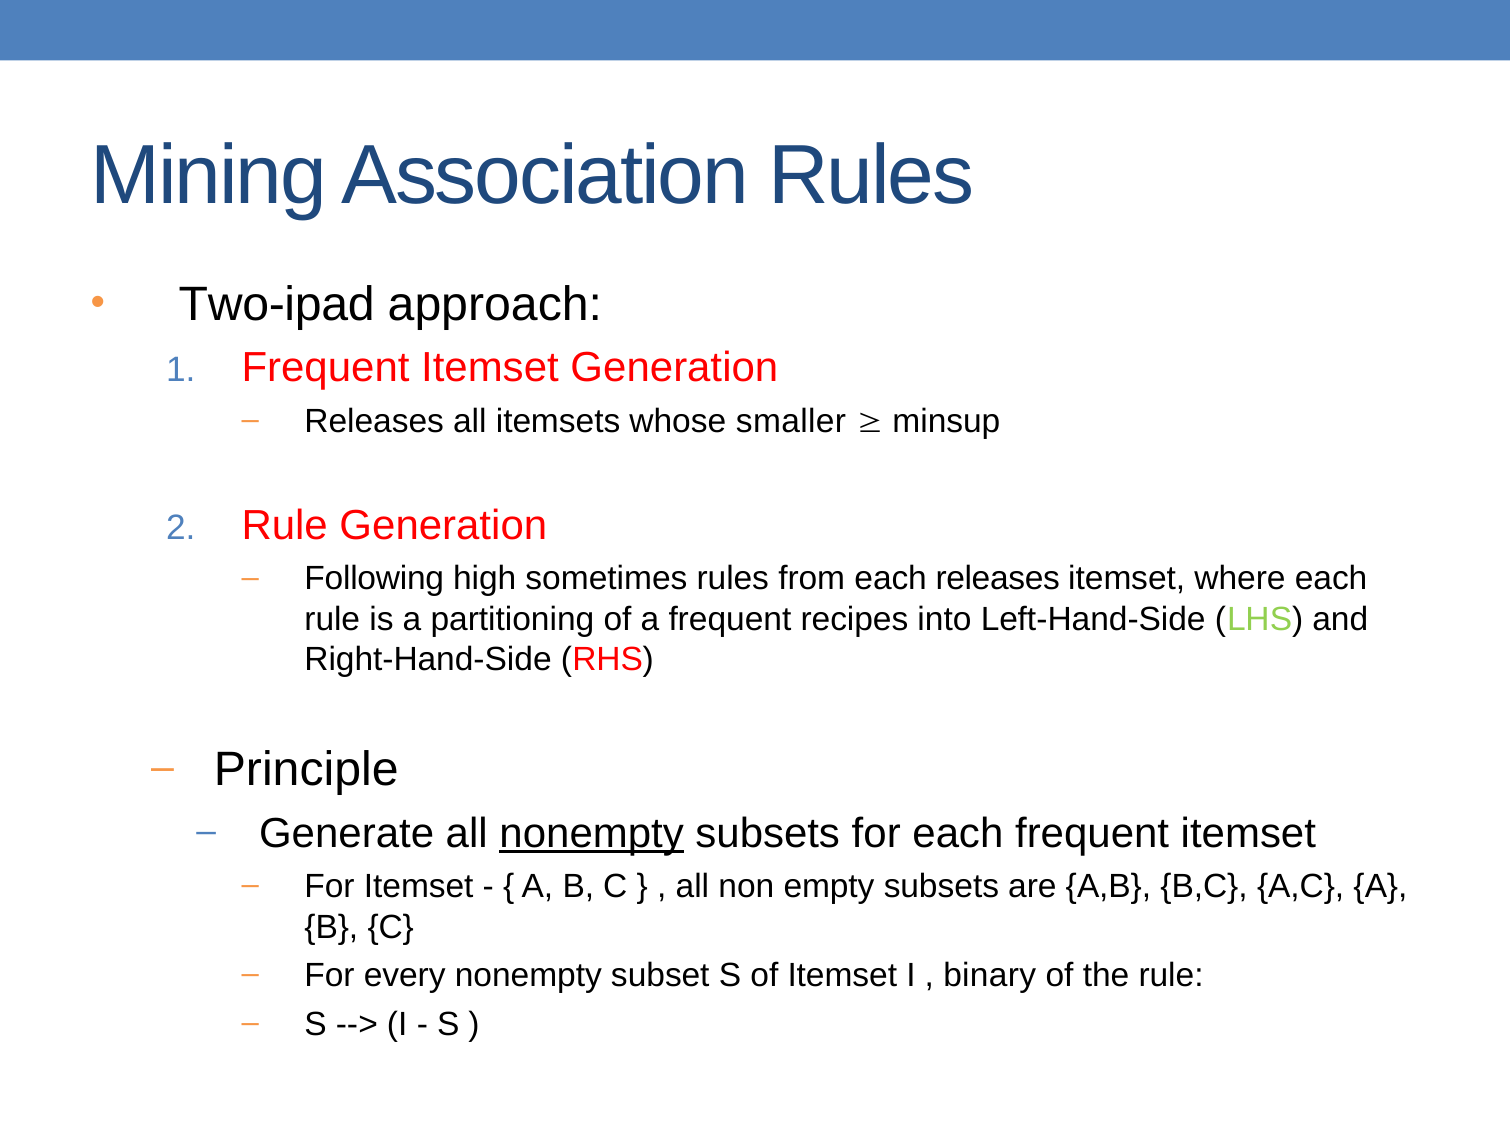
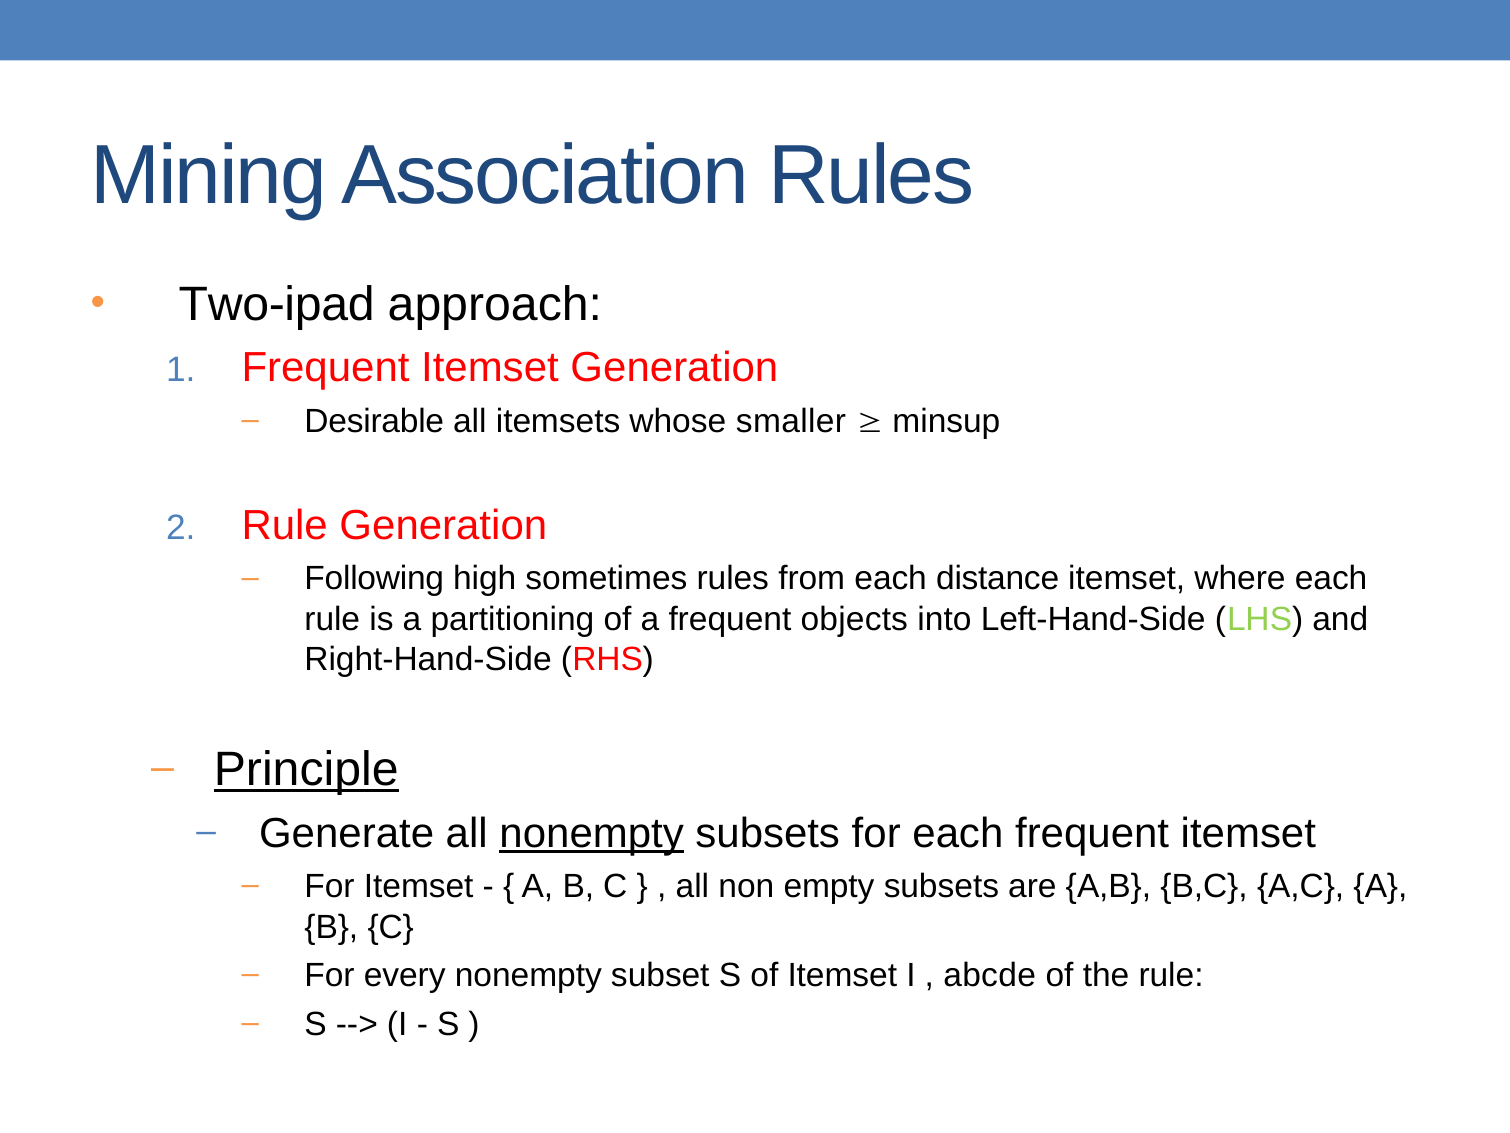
Releases at (374, 421): Releases -> Desirable
each releases: releases -> distance
recipes: recipes -> objects
Principle underline: none -> present
binary: binary -> abcde
